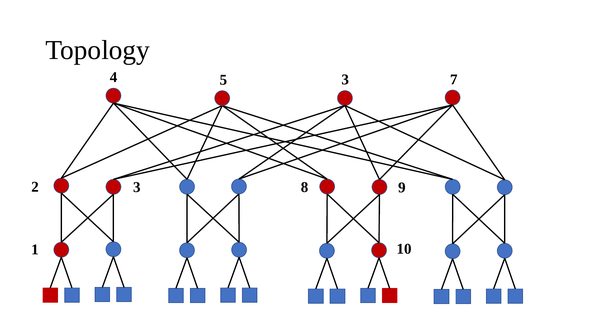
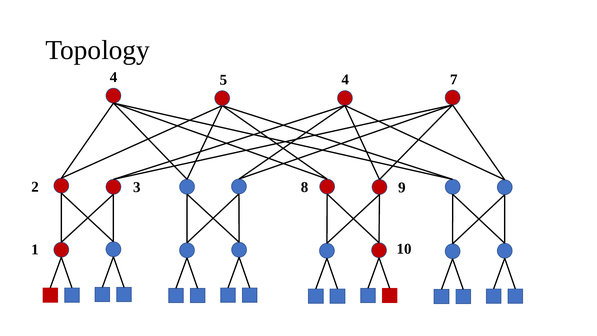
5 3: 3 -> 4
